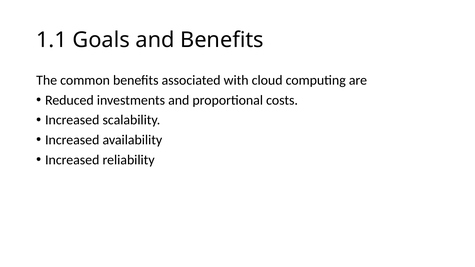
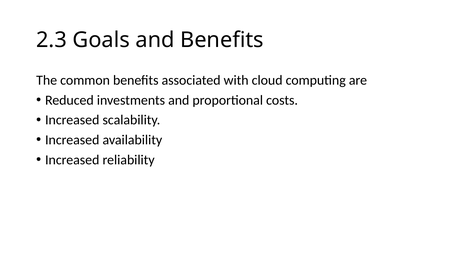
1.1: 1.1 -> 2.3
